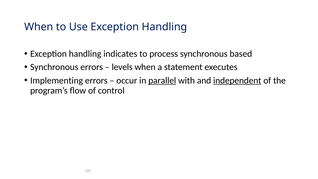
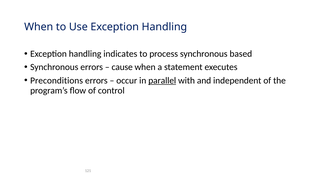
levels: levels -> cause
Implementing: Implementing -> Preconditions
independent underline: present -> none
